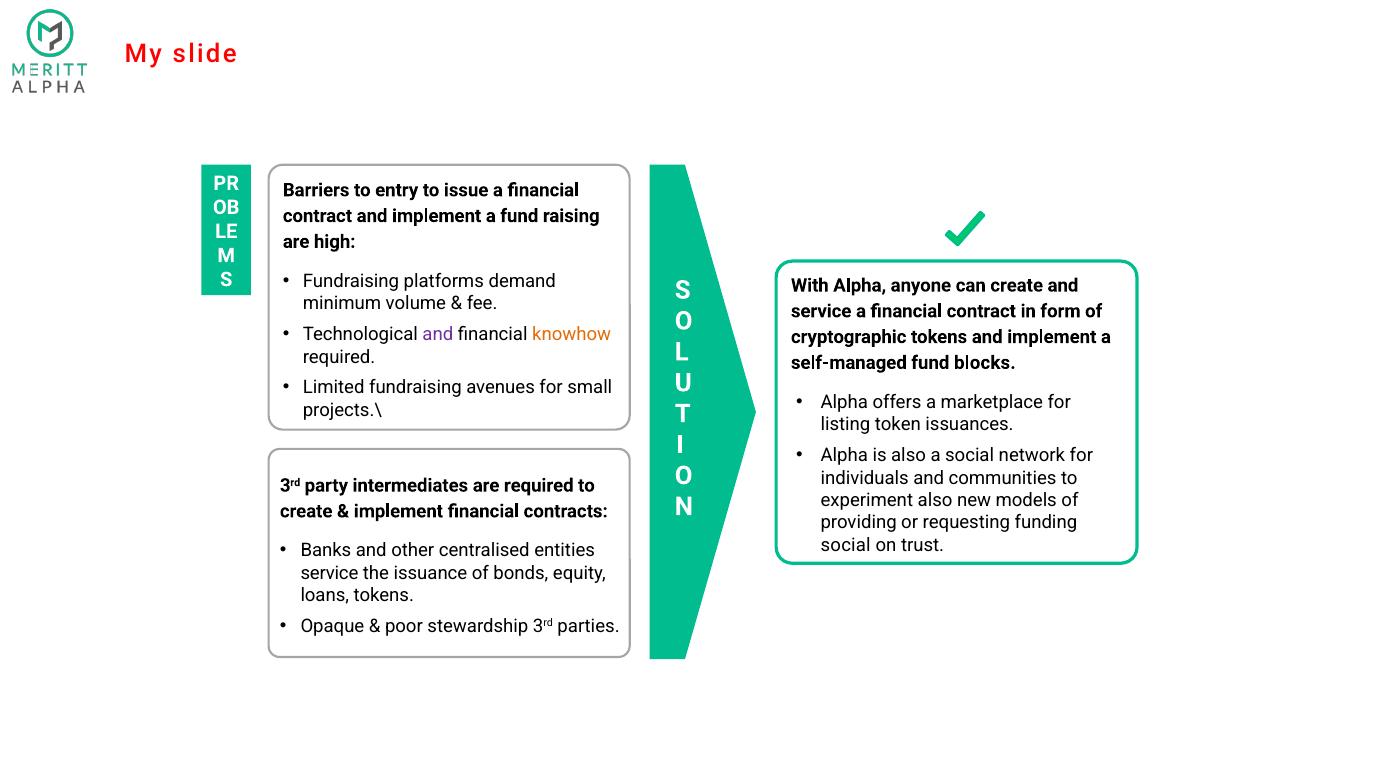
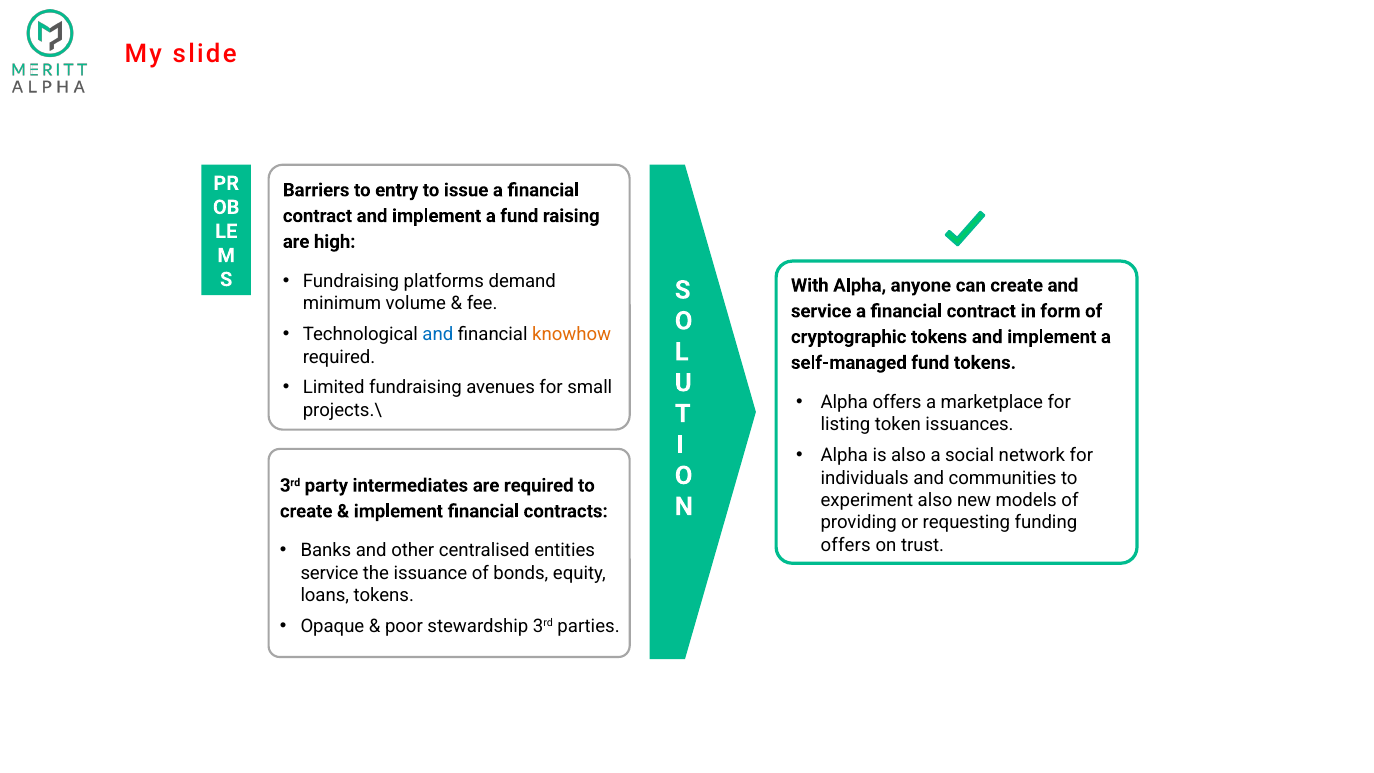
and at (438, 334) colour: purple -> blue
fund blocks: blocks -> tokens
social at (846, 545): social -> offers
